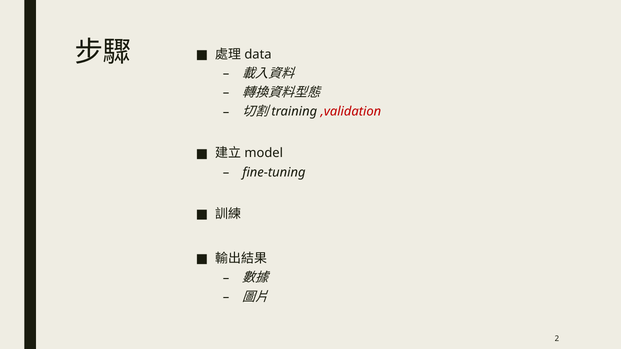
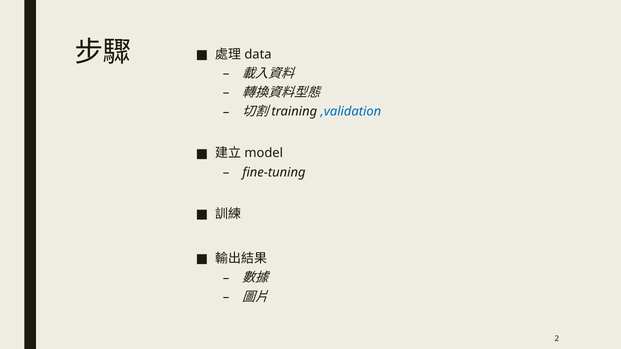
,validation colour: red -> blue
